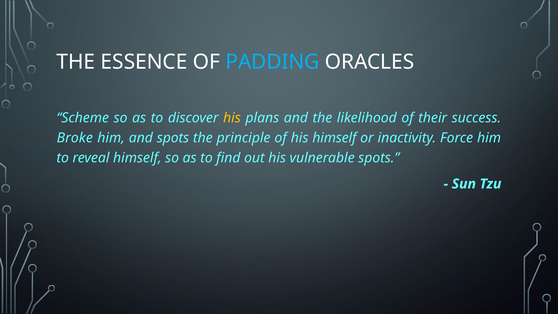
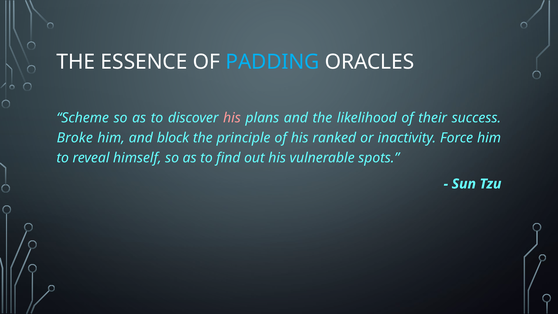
his at (232, 118) colour: yellow -> pink
and spots: spots -> block
his himself: himself -> ranked
